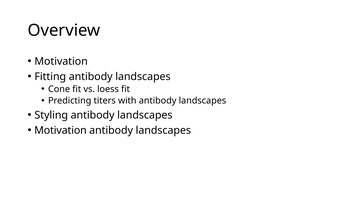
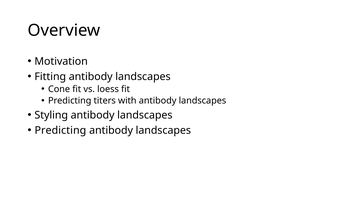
Motivation at (61, 130): Motivation -> Predicting
